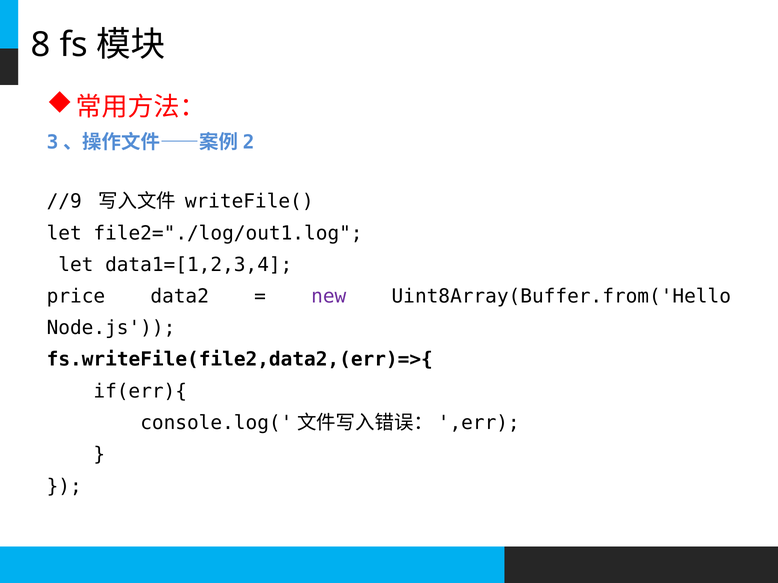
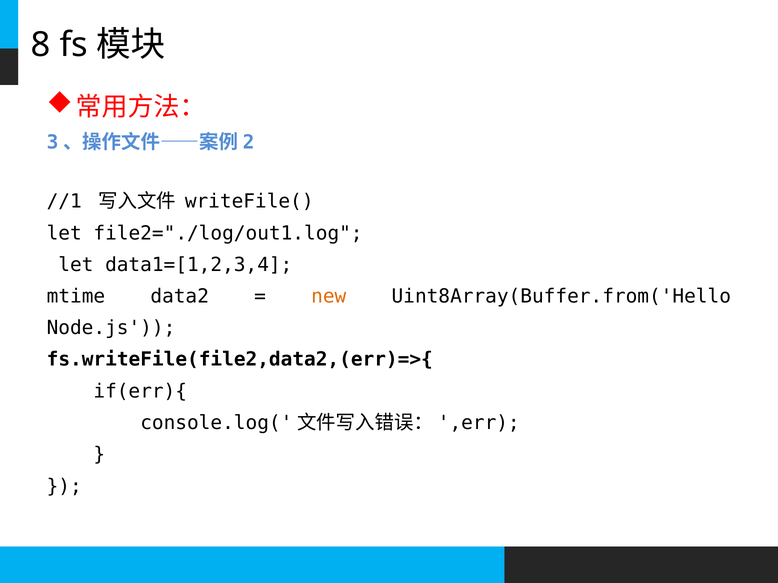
//9: //9 -> //1
price: price -> mtime
new colour: purple -> orange
